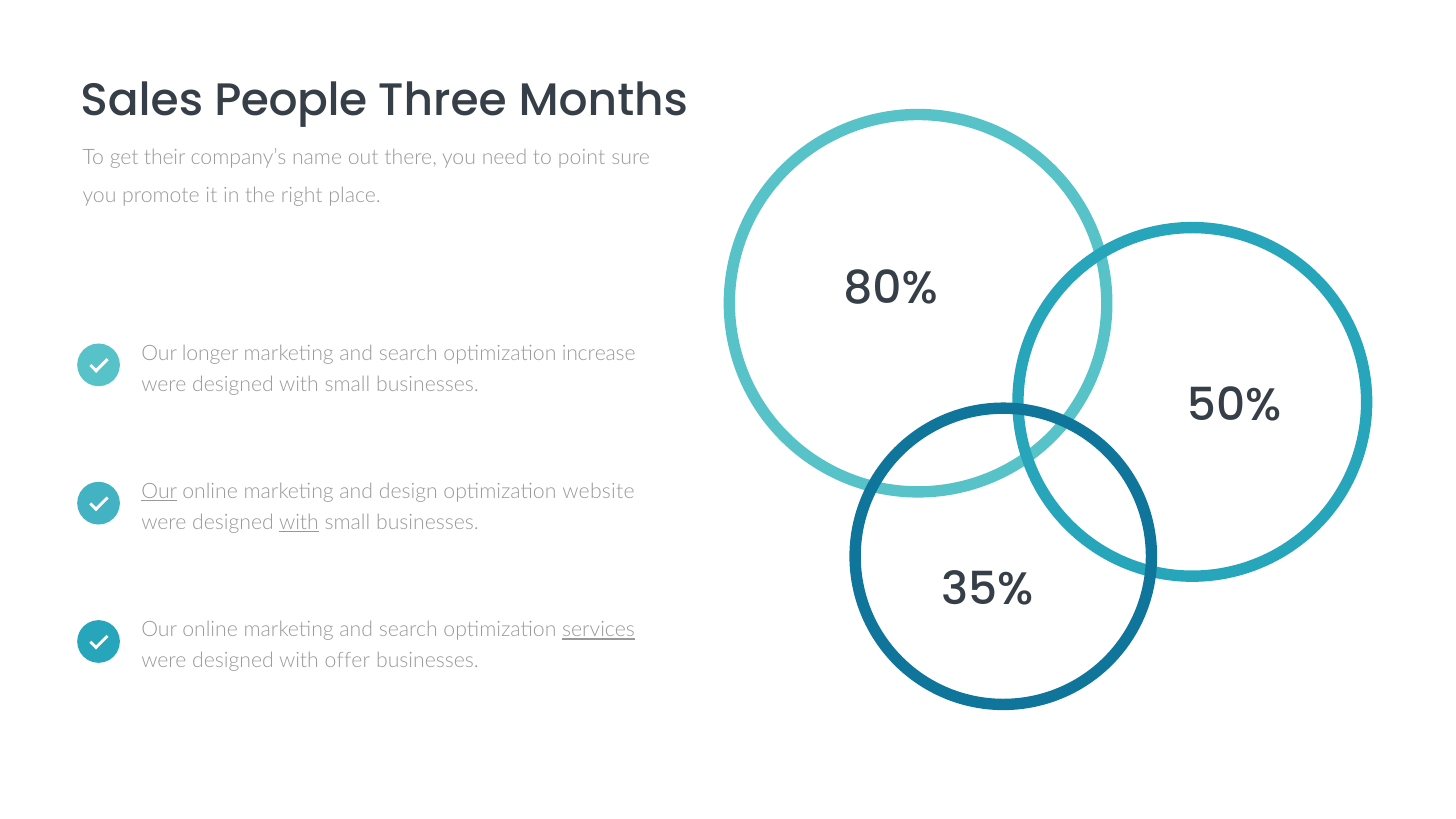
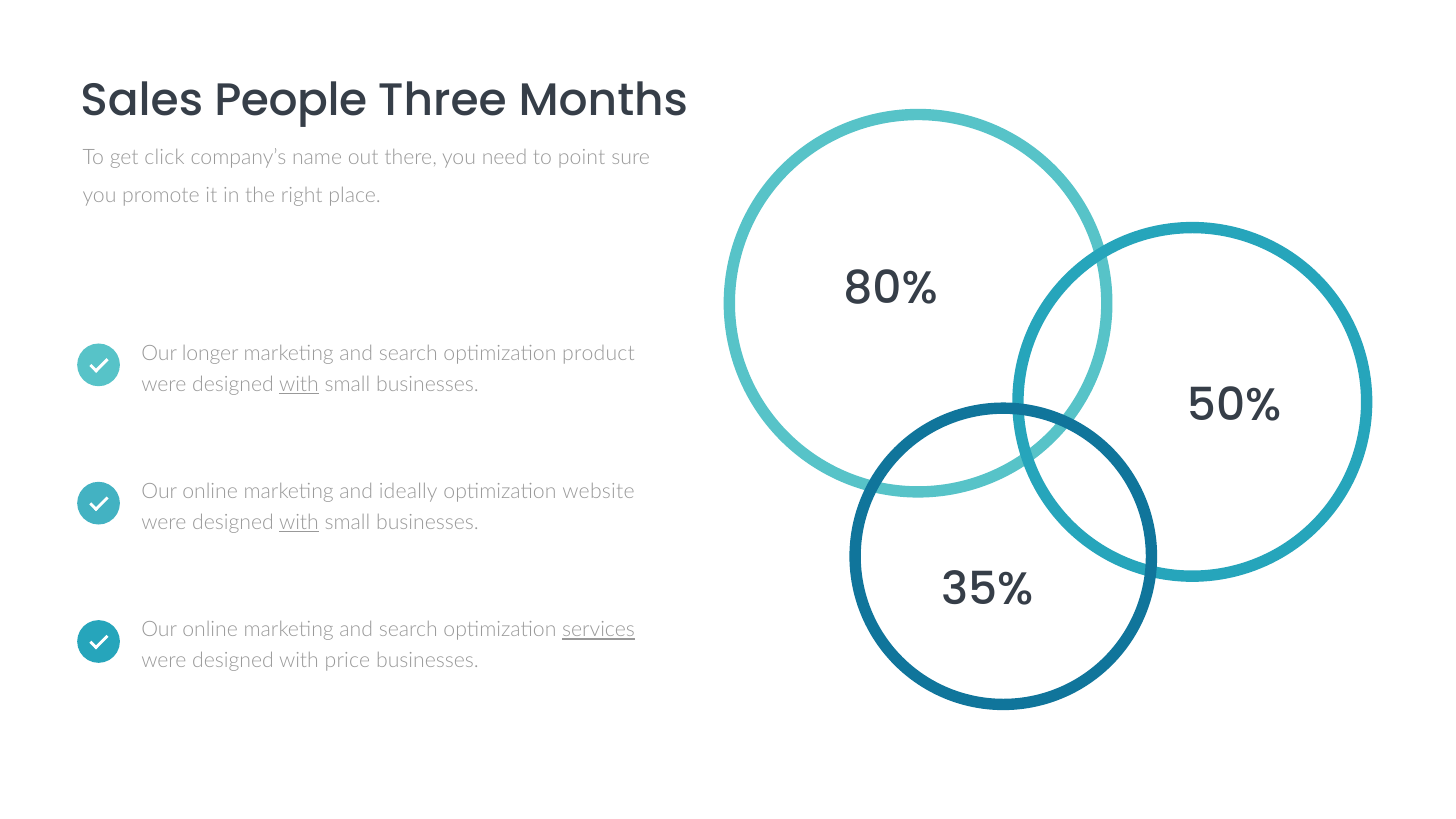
their: their -> click
increase: increase -> product
with at (299, 384) underline: none -> present
Our at (159, 492) underline: present -> none
design: design -> ideally
offer: offer -> price
